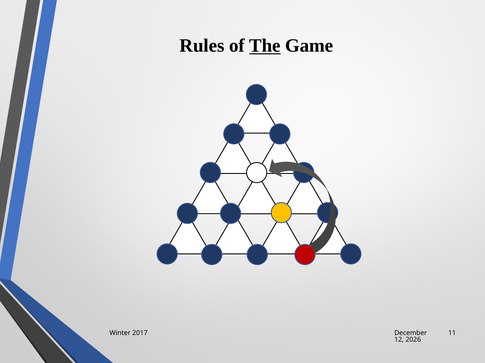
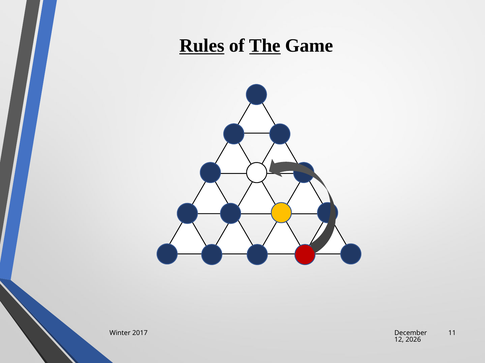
Rules underline: none -> present
